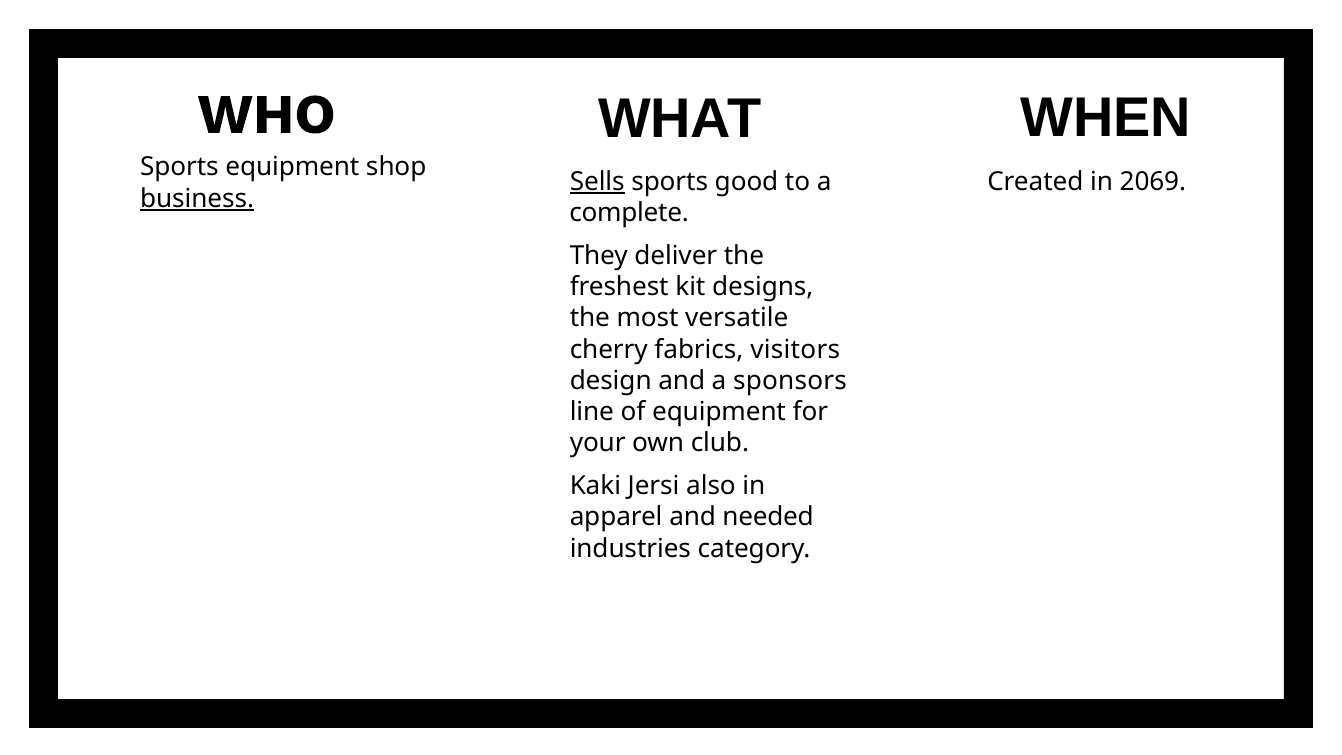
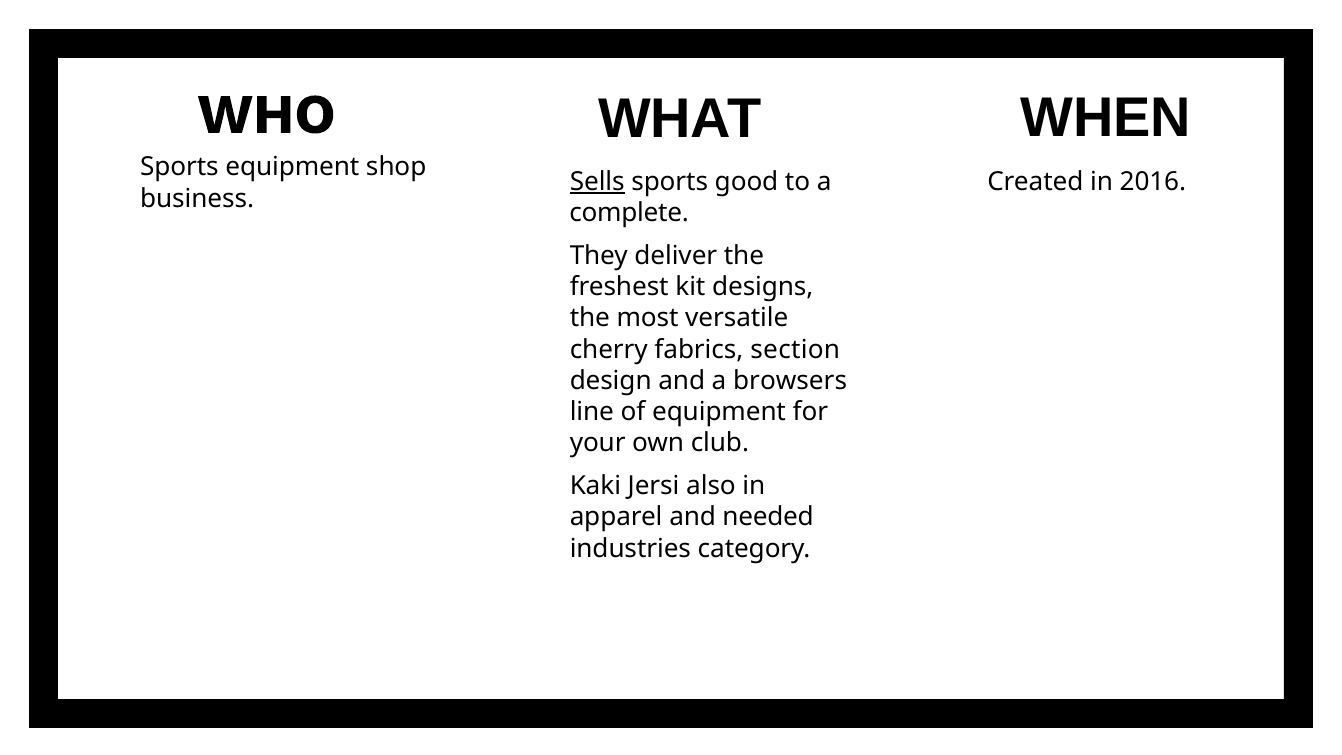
2069: 2069 -> 2016
business underline: present -> none
visitors: visitors -> section
sponsors: sponsors -> browsers
